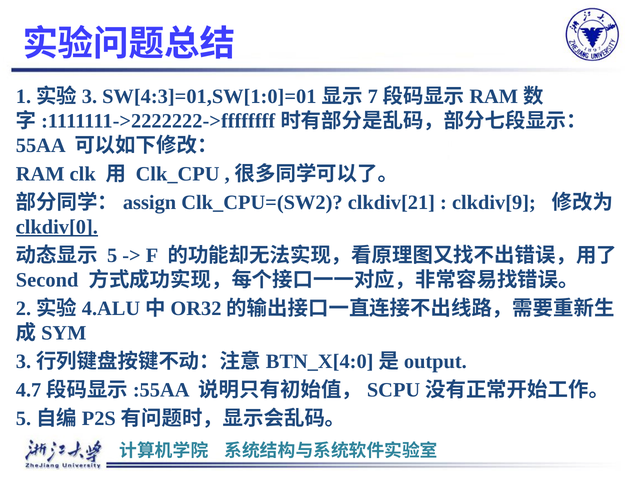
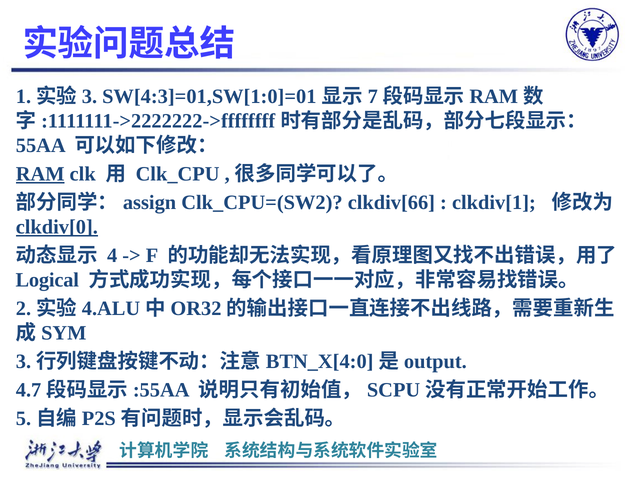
RAM underline: none -> present
clkdiv[21: clkdiv[21 -> clkdiv[66
clkdiv[9: clkdiv[9 -> clkdiv[1
5: 5 -> 4
Second: Second -> Logical
